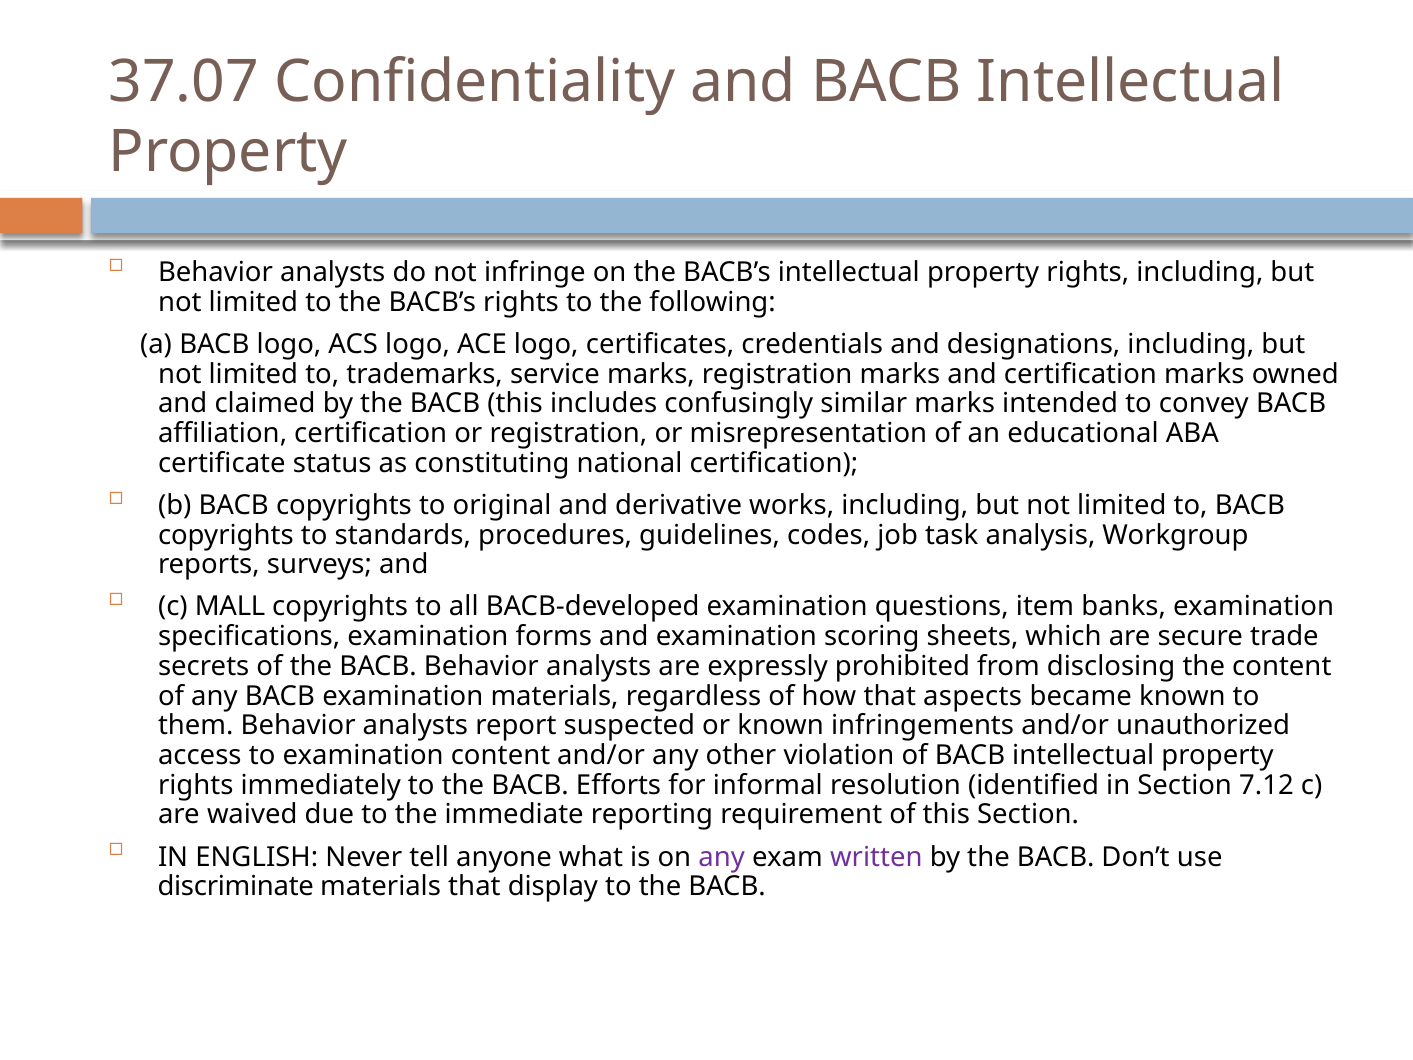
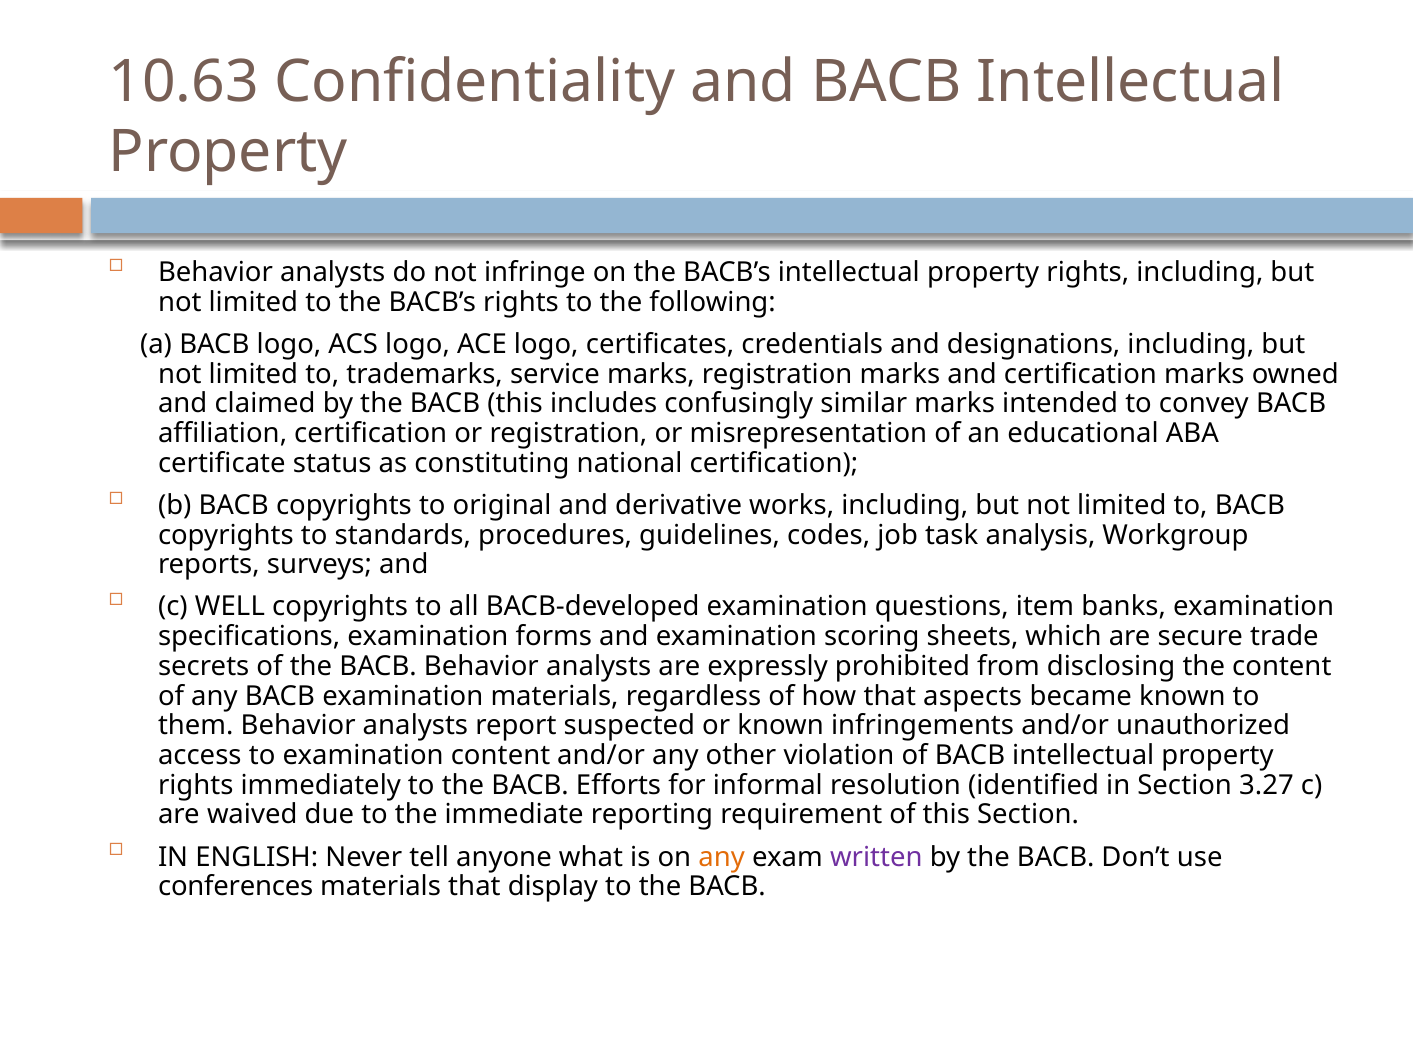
37.07: 37.07 -> 10.63
MALL: MALL -> WELL
7.12: 7.12 -> 3.27
any at (722, 857) colour: purple -> orange
discriminate: discriminate -> conferences
